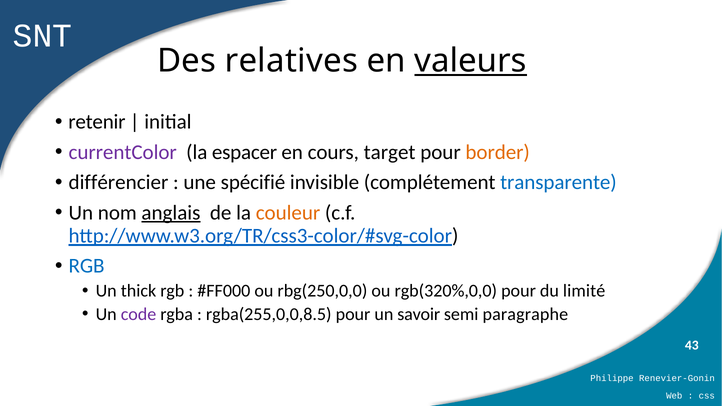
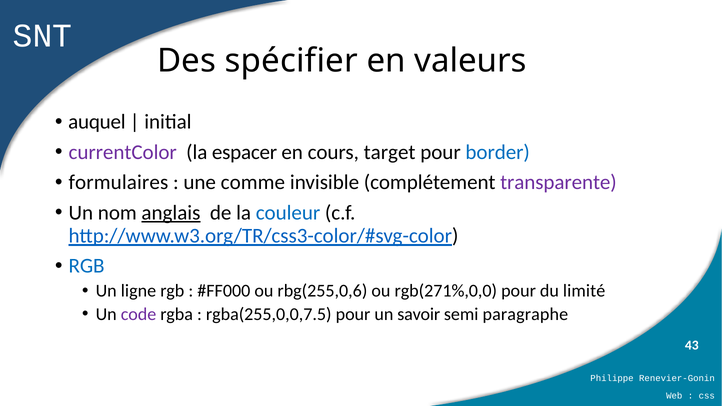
relatives: relatives -> spécifier
valeurs underline: present -> none
retenir: retenir -> auquel
border colour: orange -> blue
différencier: différencier -> formulaires
spécifié: spécifié -> comme
transparente colour: blue -> purple
couleur colour: orange -> blue
thick: thick -> ligne
rbg(250,0,0: rbg(250,0,0 -> rbg(255,0,6
rgb(320%,0,0: rgb(320%,0,0 -> rgb(271%,0,0
rgba(255,0,0,8.5: rgba(255,0,0,8.5 -> rgba(255,0,0,7.5
